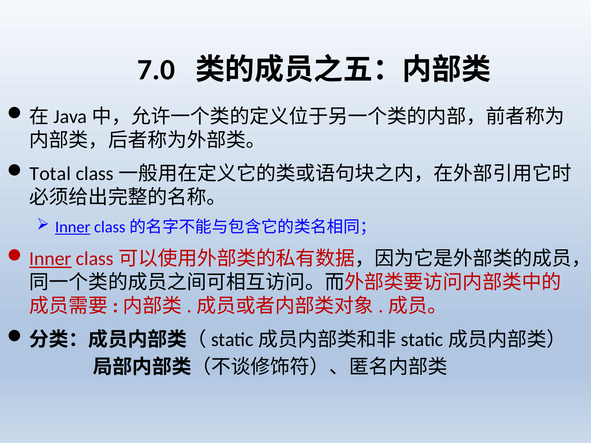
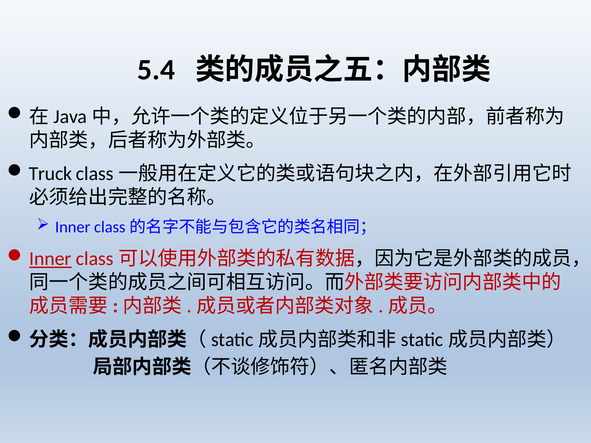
7.0: 7.0 -> 5.4
Total: Total -> Truck
Inner at (73, 227) underline: present -> none
